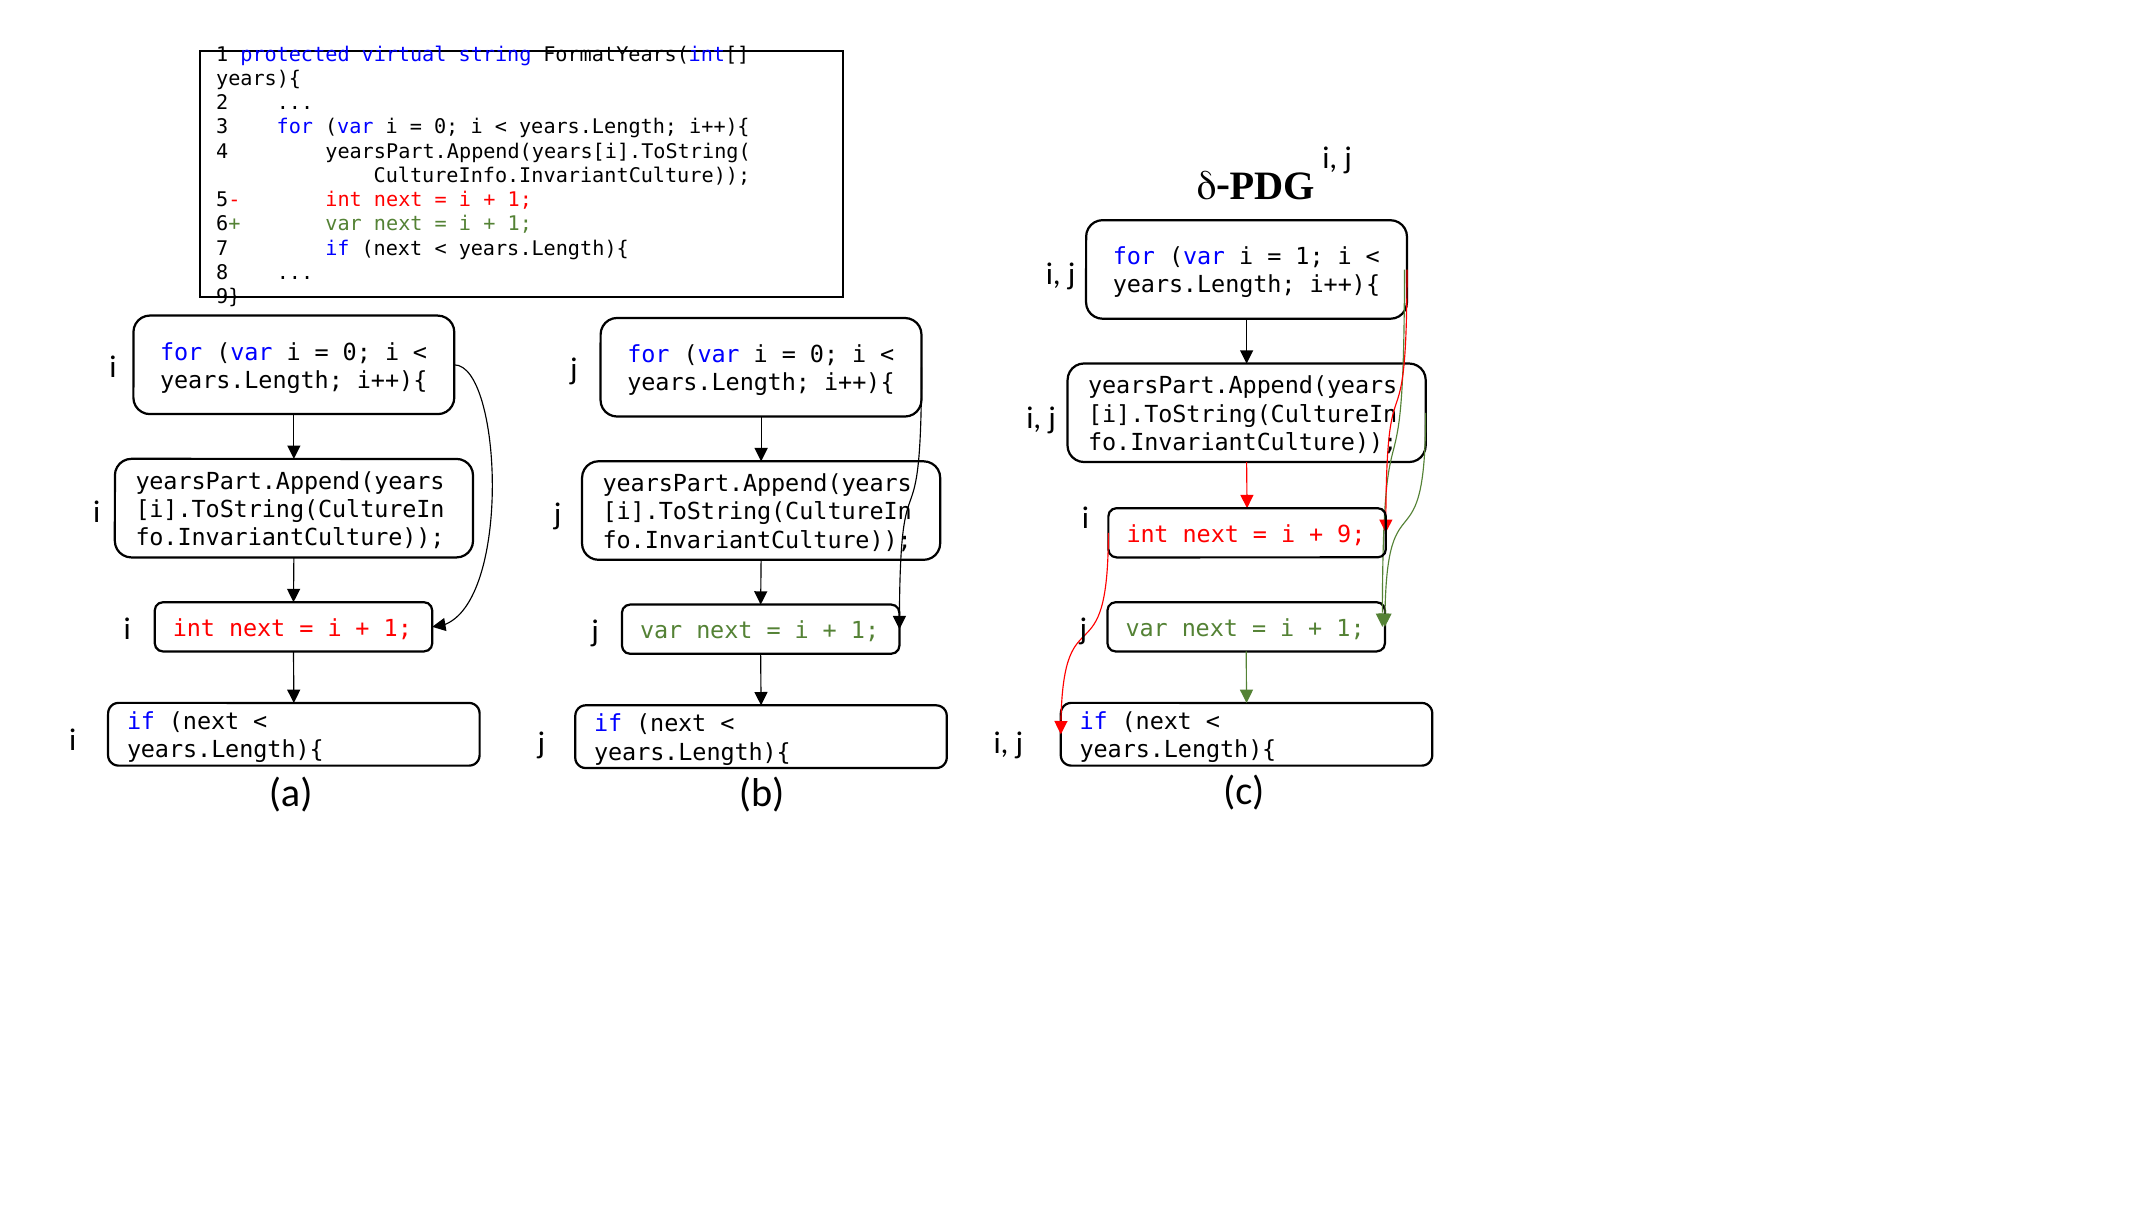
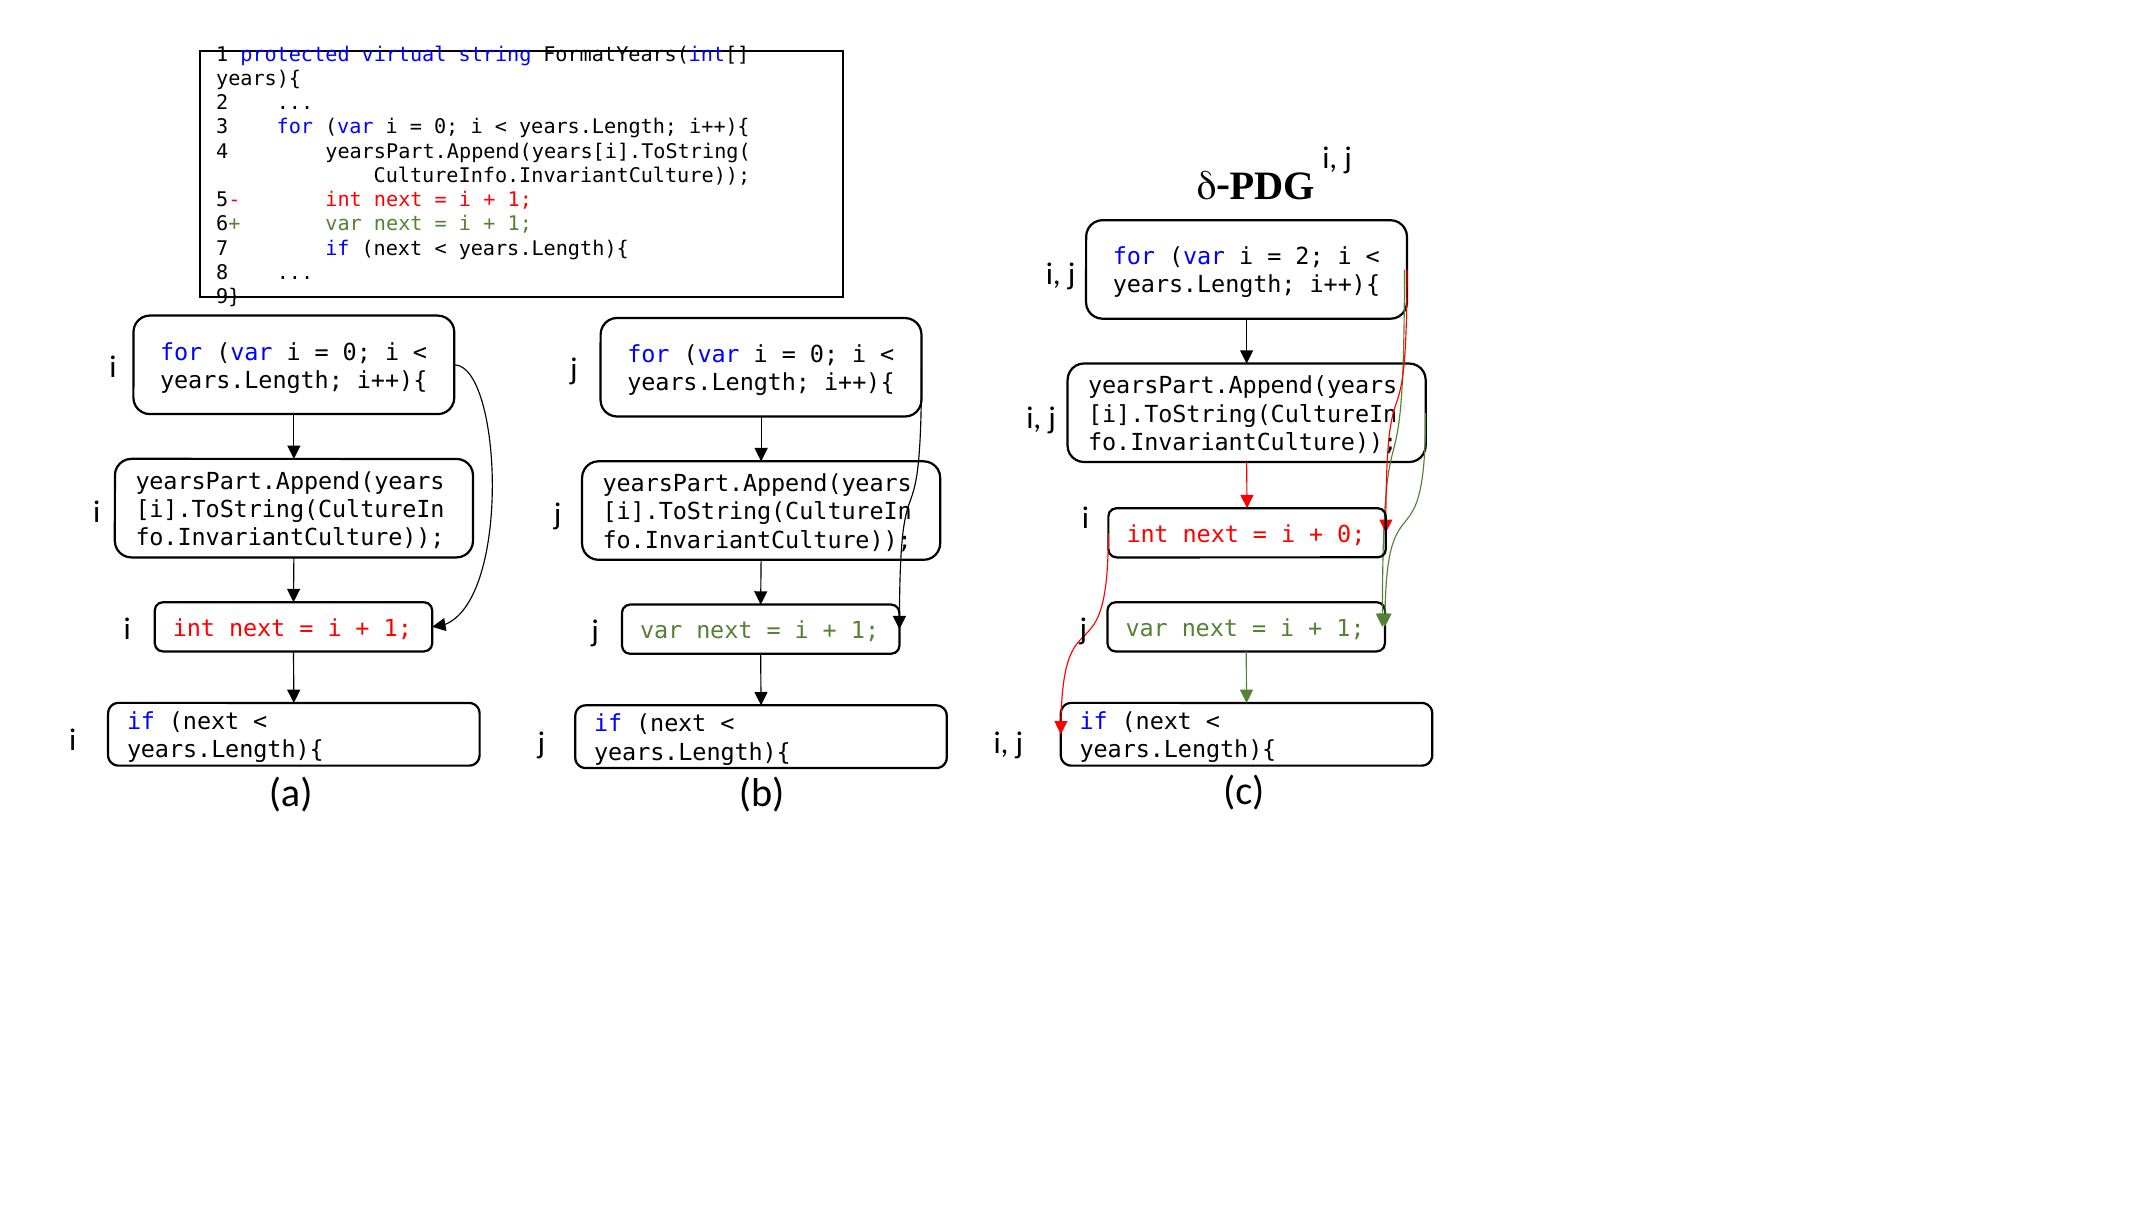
1 at (1309, 257): 1 -> 2
9 at (1351, 535): 9 -> 0
